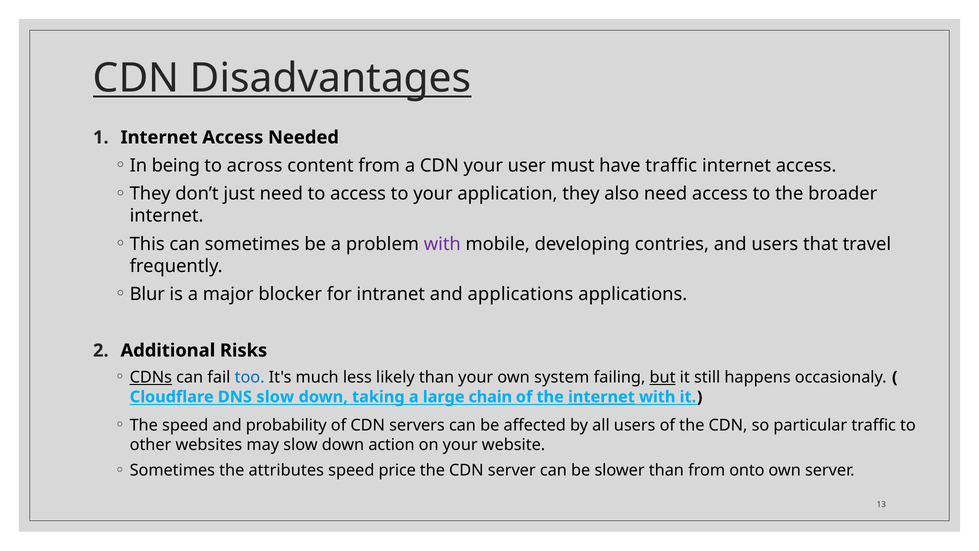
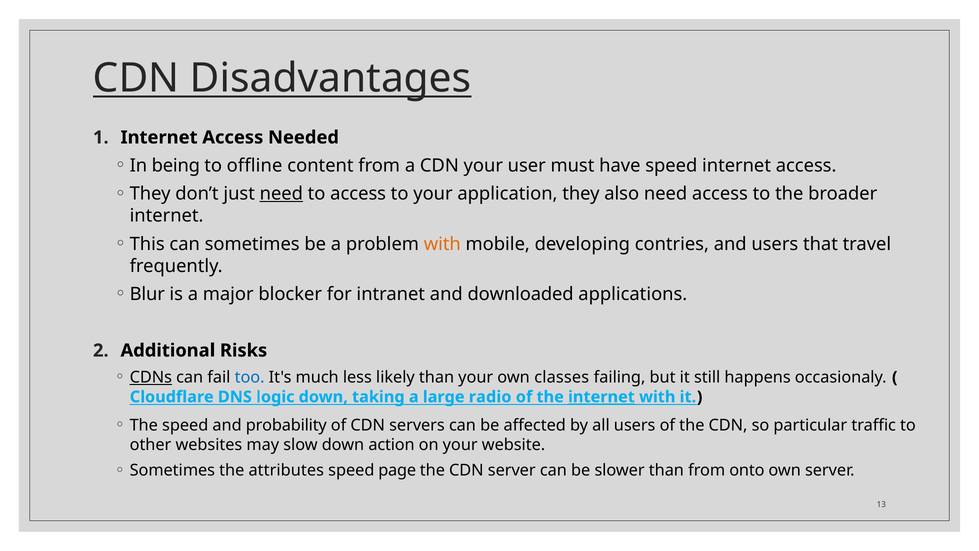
across: across -> offline
have traffic: traffic -> speed
need at (281, 194) underline: none -> present
with at (442, 244) colour: purple -> orange
and applications: applications -> downloaded
system: system -> classes
but underline: present -> none
DNS slow: slow -> logic
chain: chain -> radio
price: price -> page
